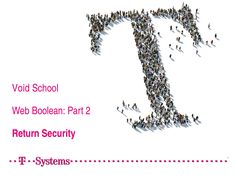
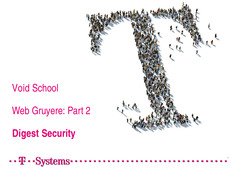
Boolean: Boolean -> Gruyere
Return: Return -> Digest
